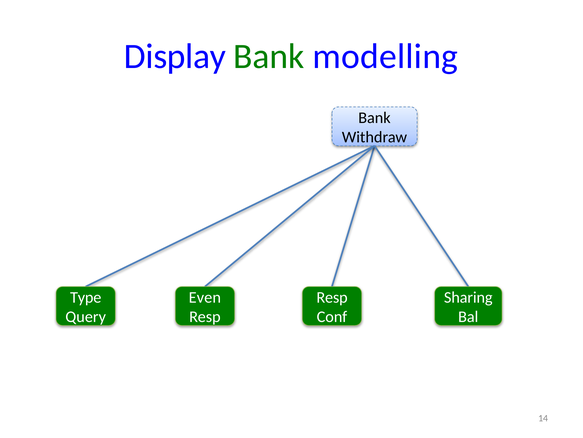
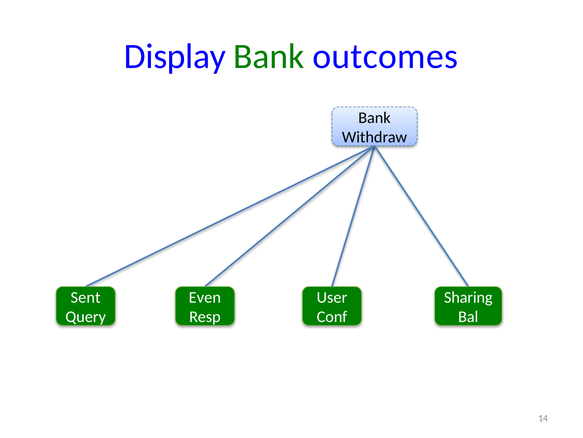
modelling: modelling -> outcomes
Type: Type -> Sent
Resp at (332, 297): Resp -> User
